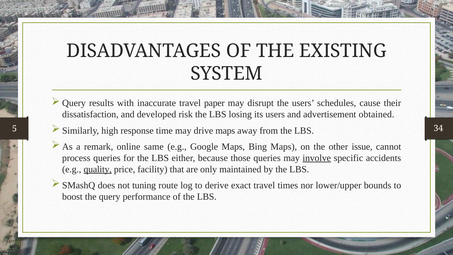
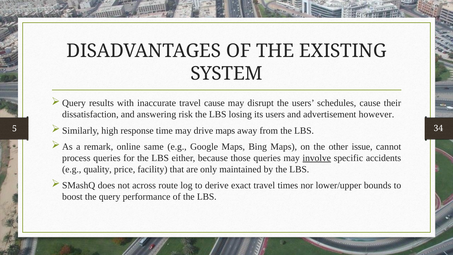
travel paper: paper -> cause
developed: developed -> answering
obtained: obtained -> however
quality underline: present -> none
tuning: tuning -> across
